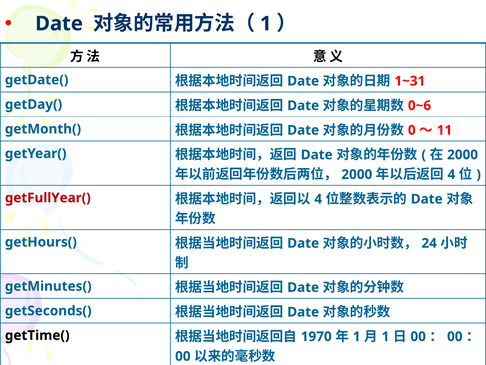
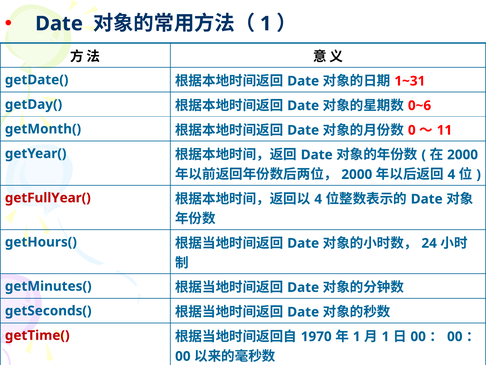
getTime( colour: black -> red
